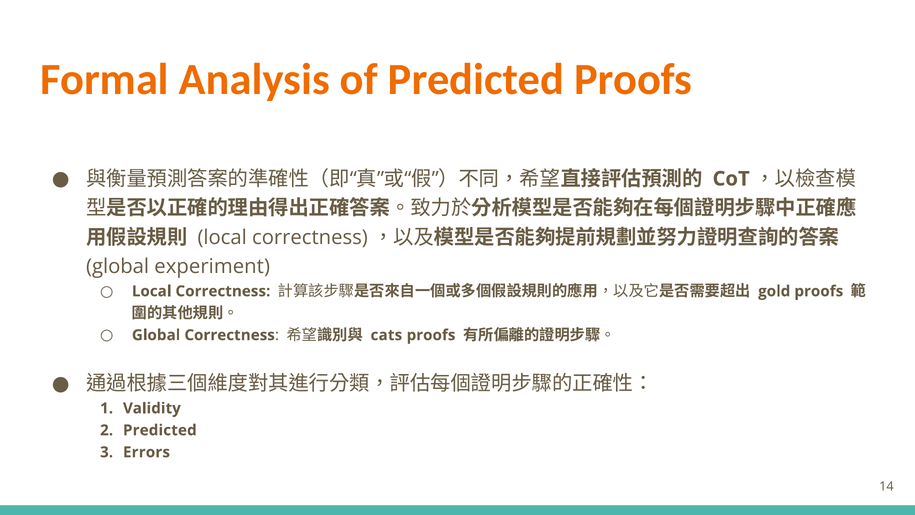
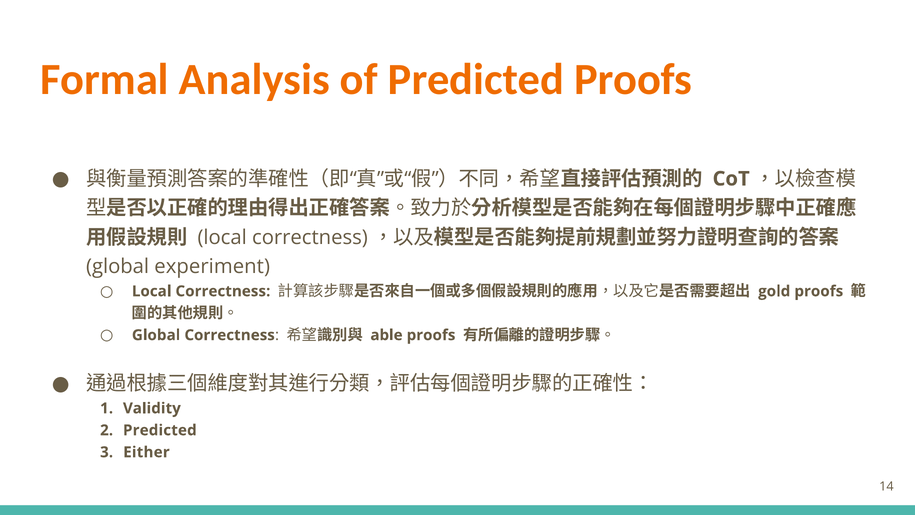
cats: cats -> able
Errors: Errors -> Either
